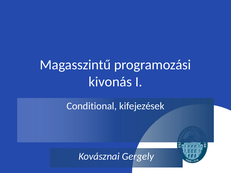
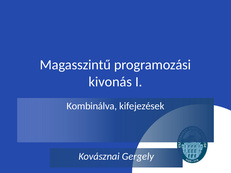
Conditional: Conditional -> Kombinálva
